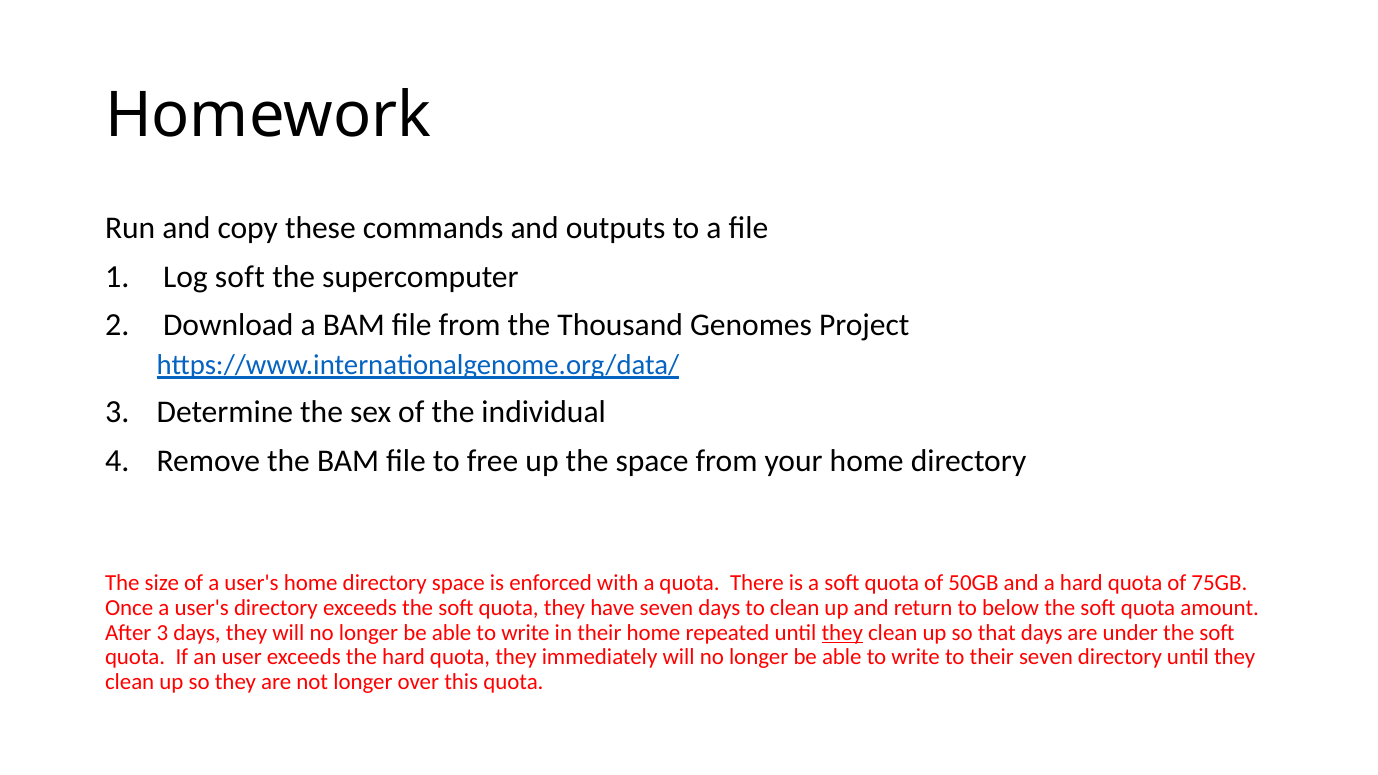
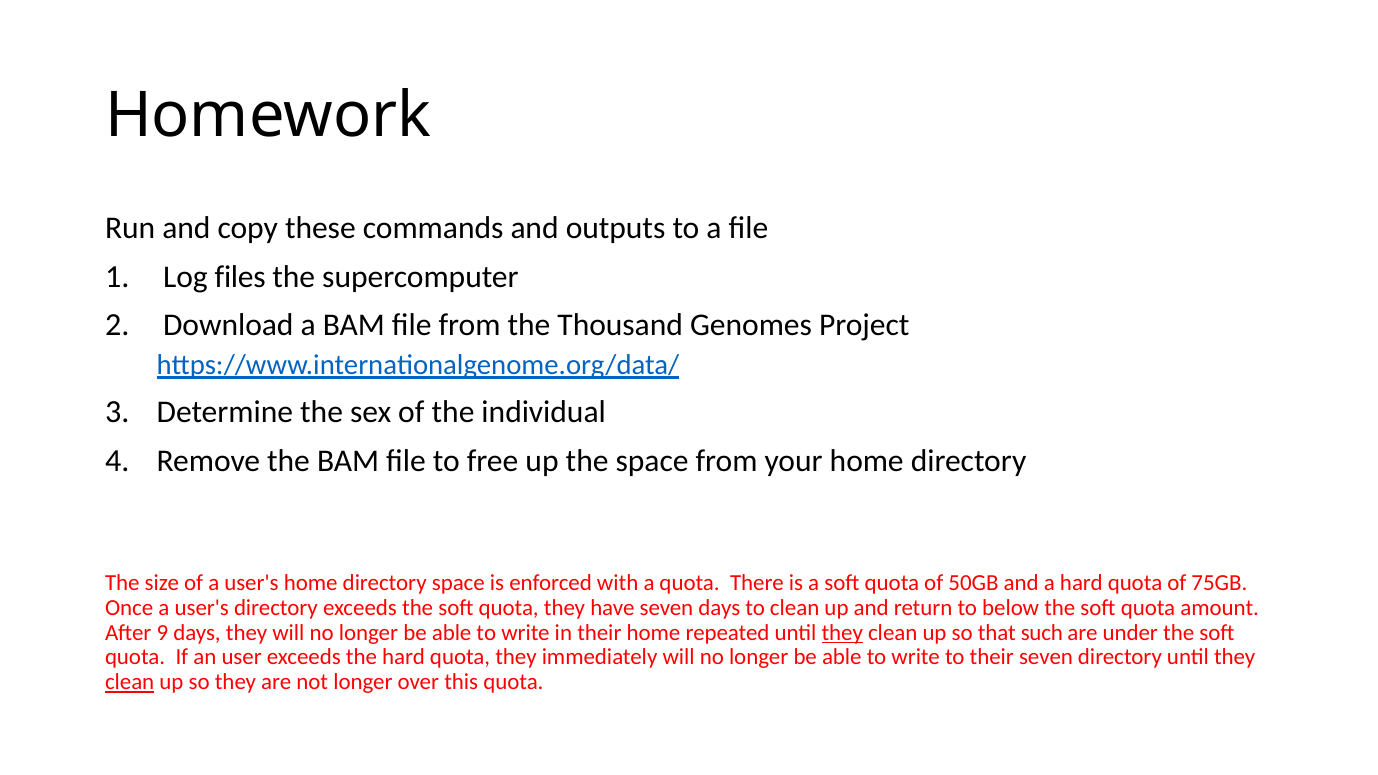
Log soft: soft -> files
After 3: 3 -> 9
that days: days -> such
clean at (130, 682) underline: none -> present
